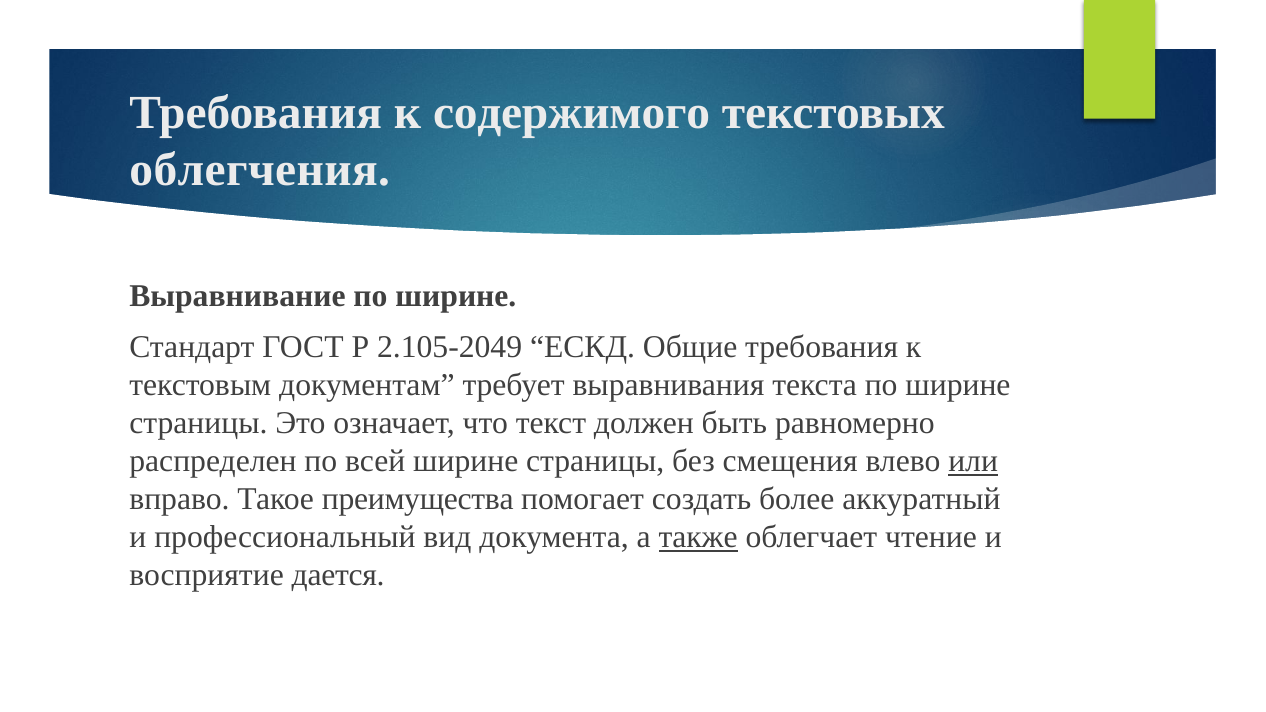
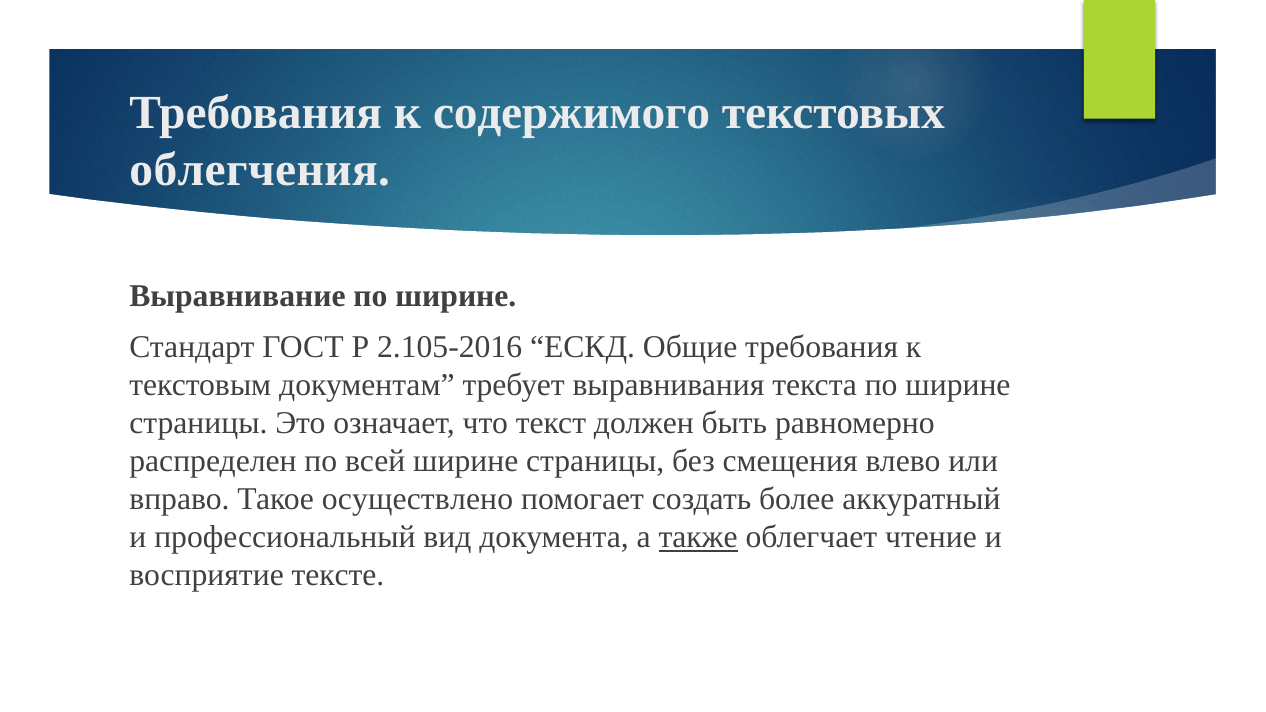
2.105-2049: 2.105-2049 -> 2.105-2016
или underline: present -> none
преимущества: преимущества -> осуществлено
дается: дается -> тексте
